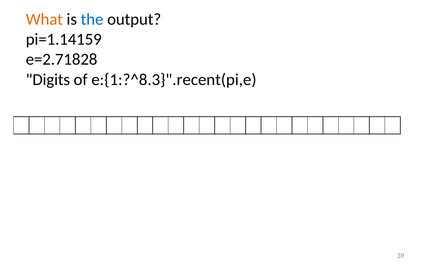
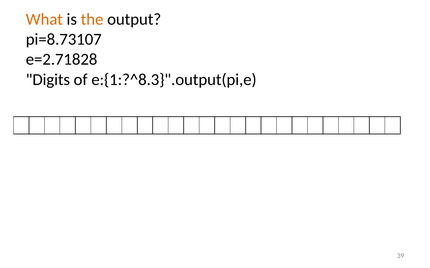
the colour: blue -> orange
pi=1.14159: pi=1.14159 -> pi=8.73107
e:{1:?^8.3}".recent(pi,e: e:{1:?^8.3}".recent(pi,e -> e:{1:?^8.3}".output(pi,e
